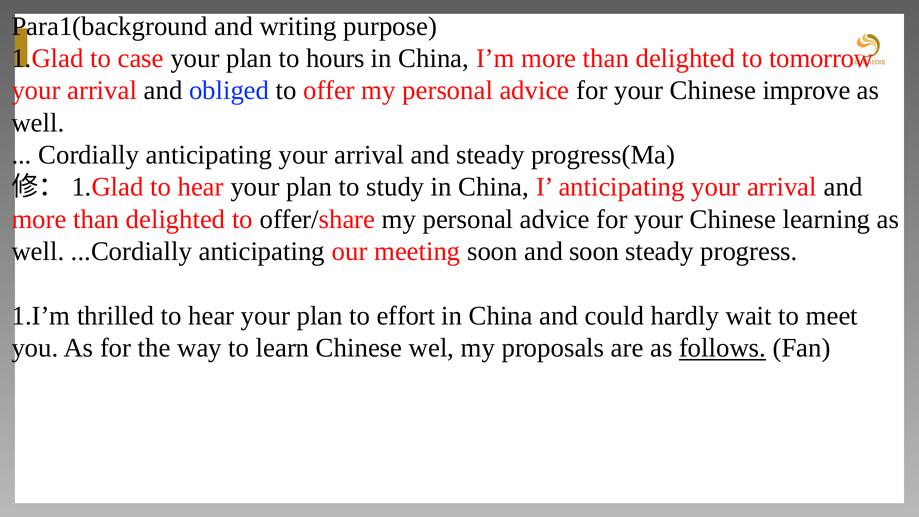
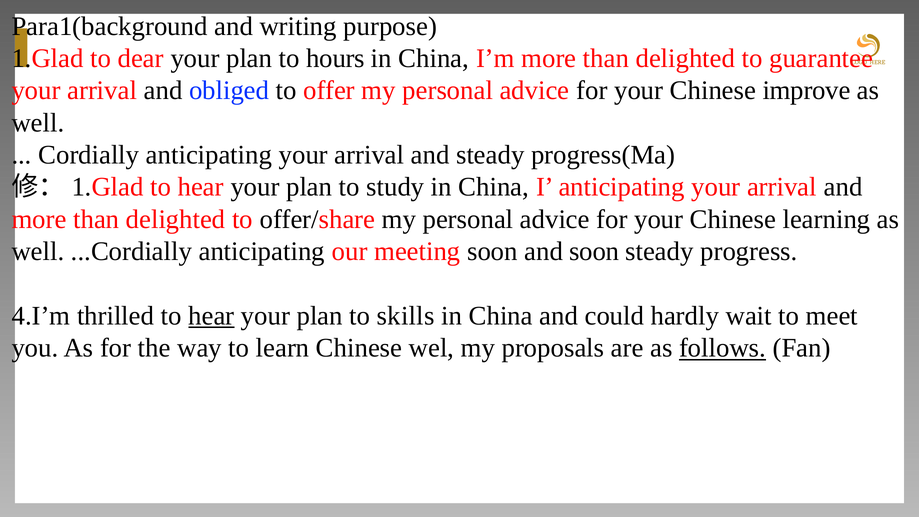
case: case -> dear
tomorrow: tomorrow -> guarantee
1.I’m: 1.I’m -> 4.I’m
hear at (211, 316) underline: none -> present
effort: effort -> skills
